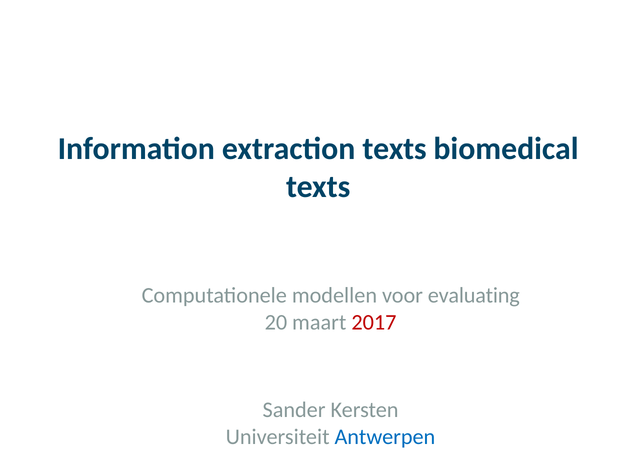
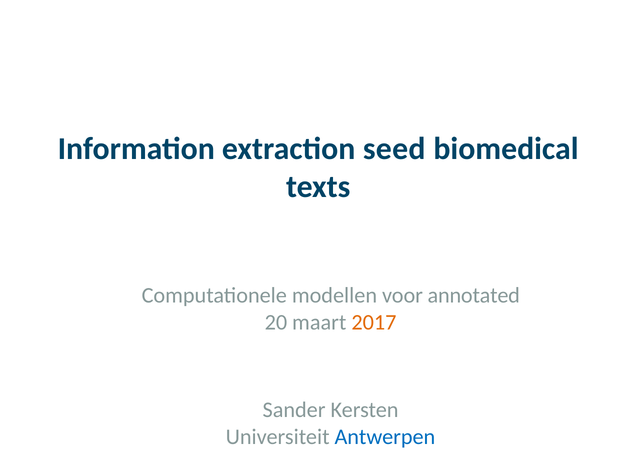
extraction texts: texts -> seed
evaluating: evaluating -> annotated
2017 colour: red -> orange
